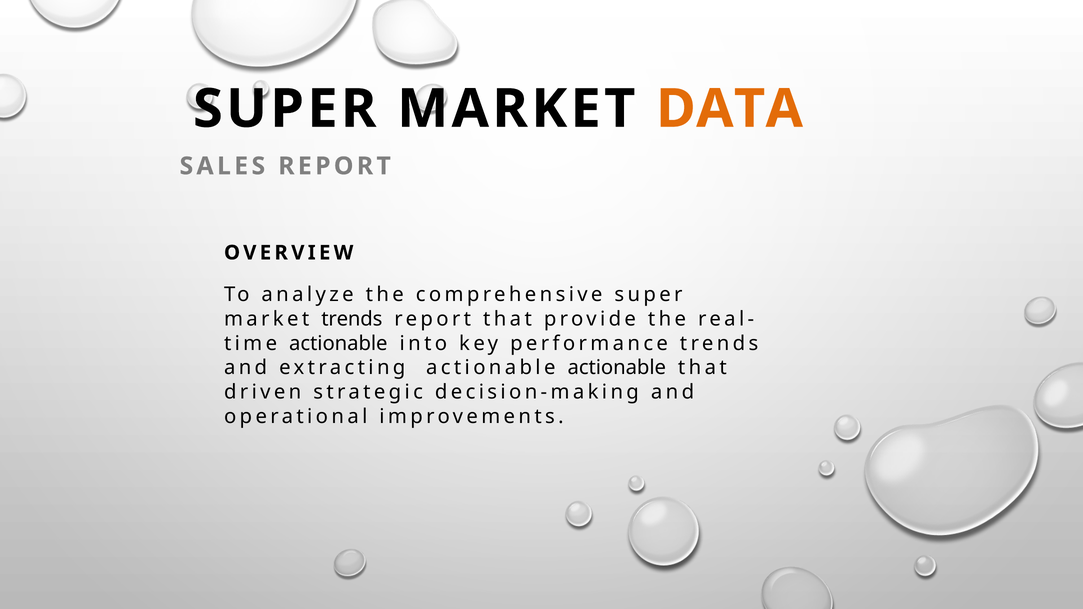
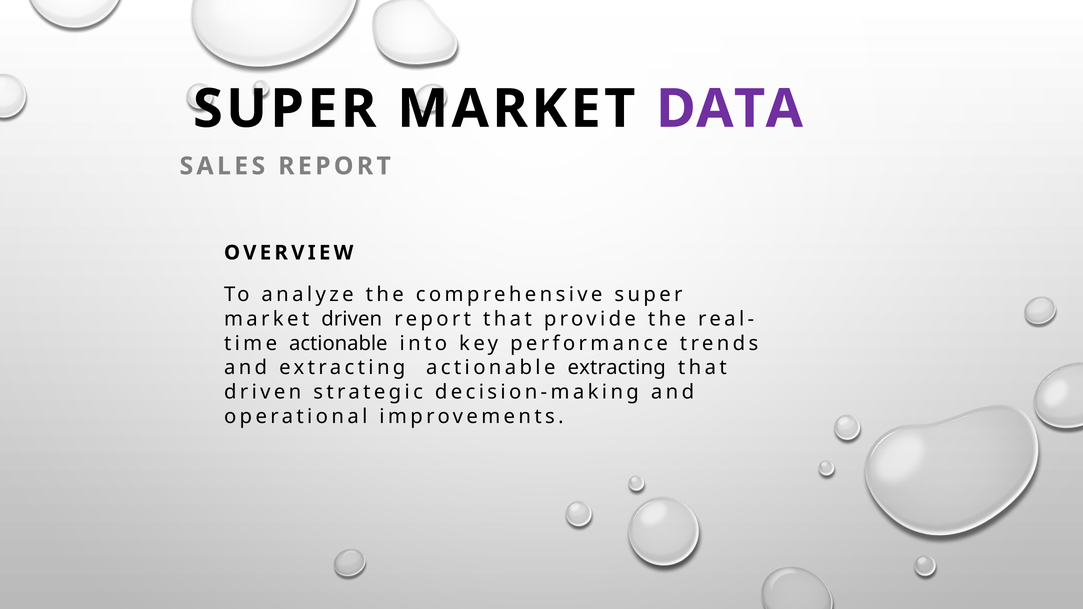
DATA colour: orange -> purple
market trends: trends -> driven
actionable actionable: actionable -> extracting
